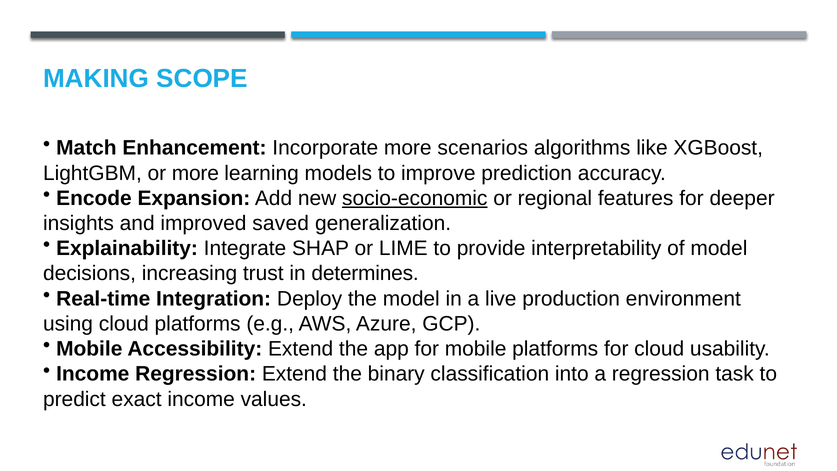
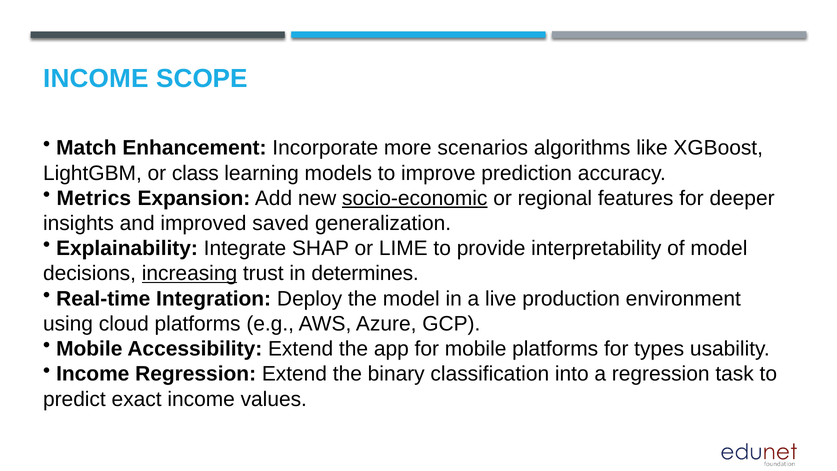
MAKING at (96, 79): MAKING -> INCOME
or more: more -> class
Encode: Encode -> Metrics
increasing underline: none -> present
for cloud: cloud -> types
